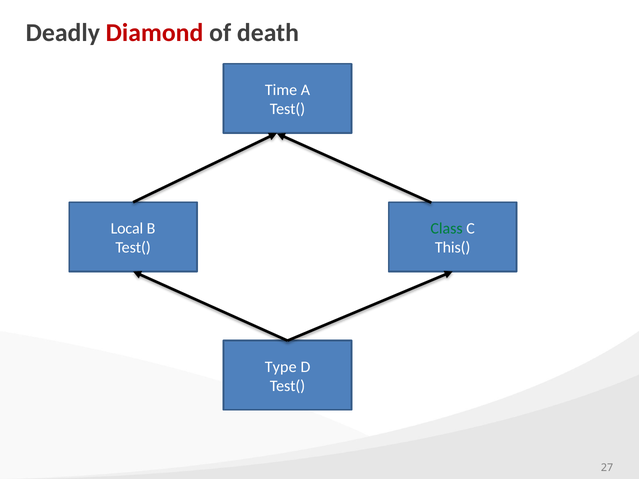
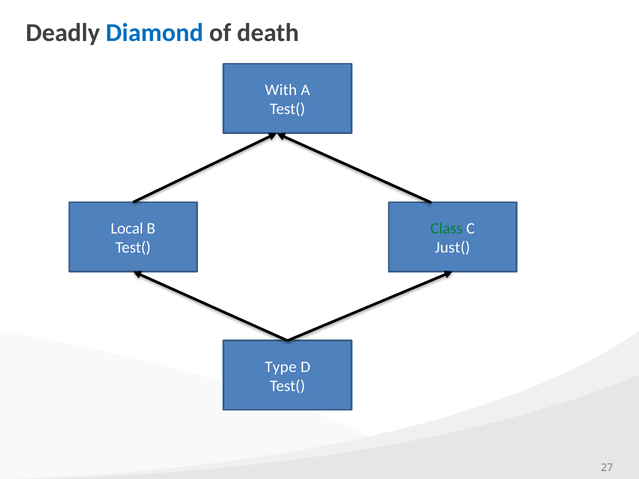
Diamond colour: red -> blue
Time: Time -> With
This(: This( -> Just(
